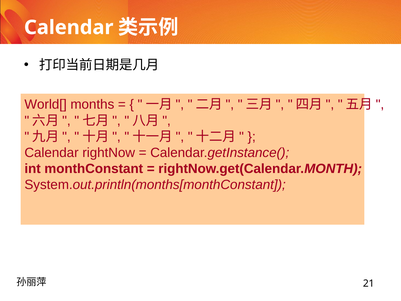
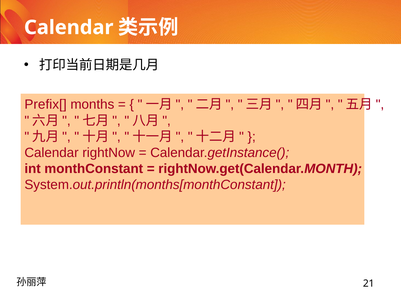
World[: World[ -> Prefix[
